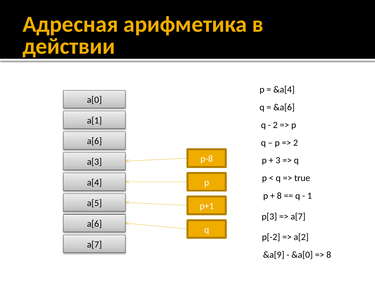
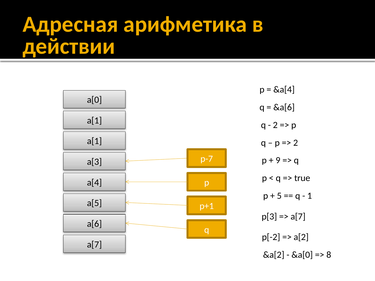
a[6 at (94, 141): a[6 -> a[1
p-8: p-8 -> p-7
3: 3 -> 9
8 at (279, 196): 8 -> 5
&a[9: &a[9 -> &a[2
